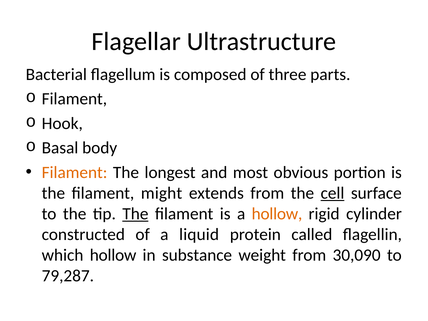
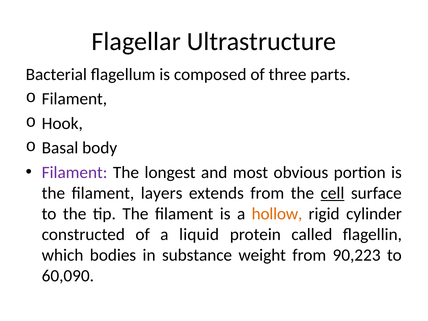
Filament at (75, 172) colour: orange -> purple
might: might -> layers
The at (135, 214) underline: present -> none
which hollow: hollow -> bodies
30,090: 30,090 -> 90,223
79,287: 79,287 -> 60,090
